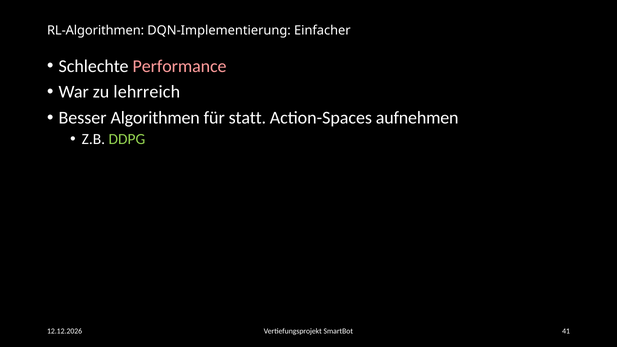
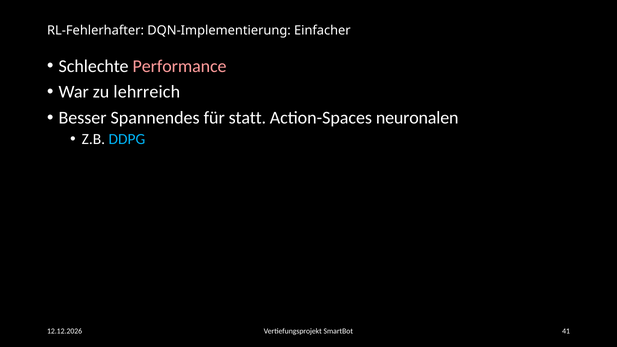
RL-Algorithmen: RL-Algorithmen -> RL-Fehlerhafter
Algorithmen: Algorithmen -> Spannendes
aufnehmen: aufnehmen -> neuronalen
DDPG colour: light green -> light blue
